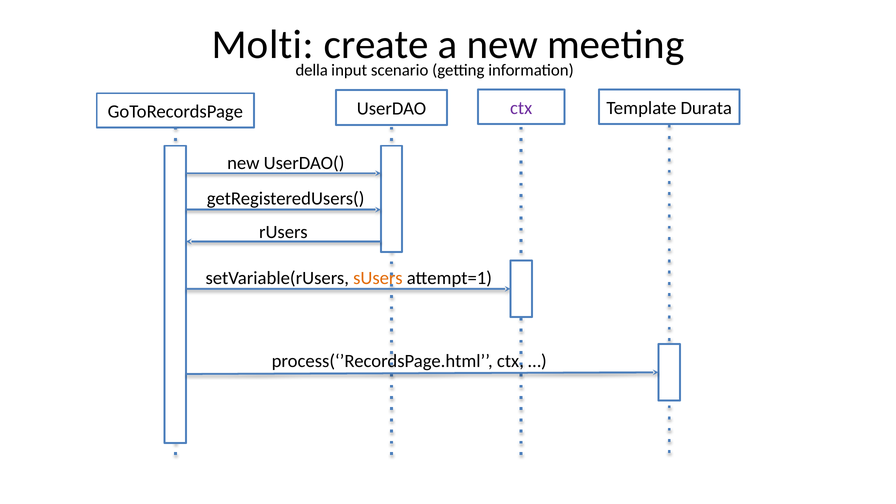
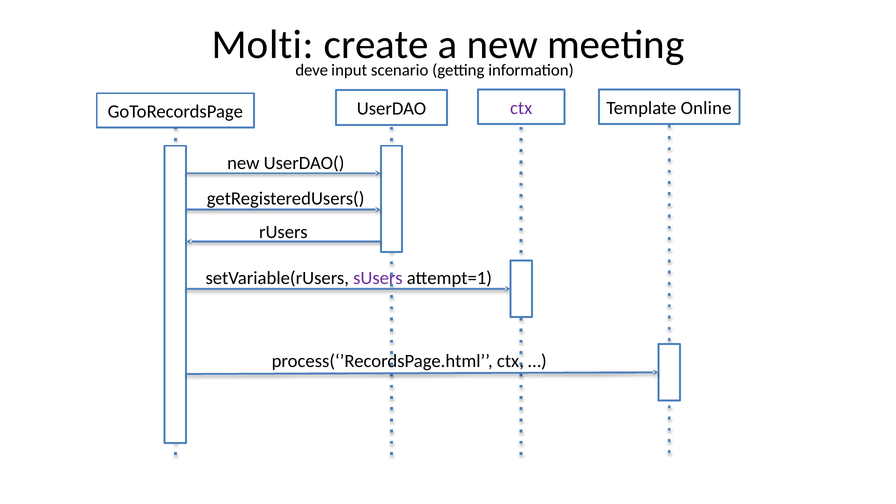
della: della -> deve
Durata: Durata -> Online
sUsers colour: orange -> purple
